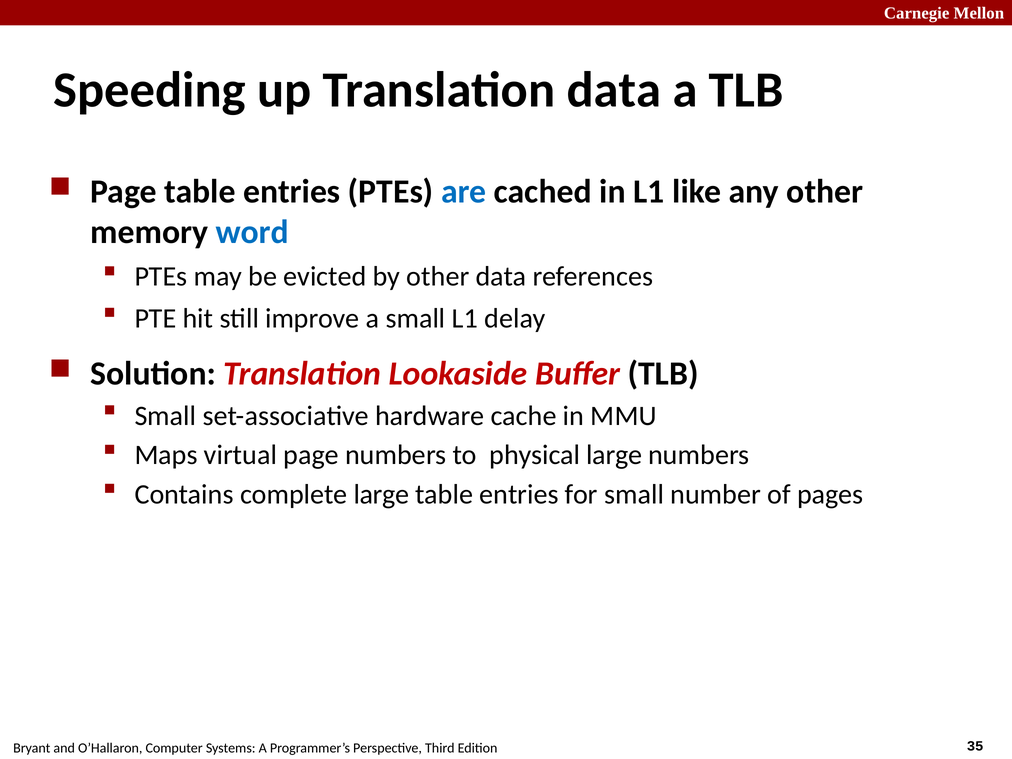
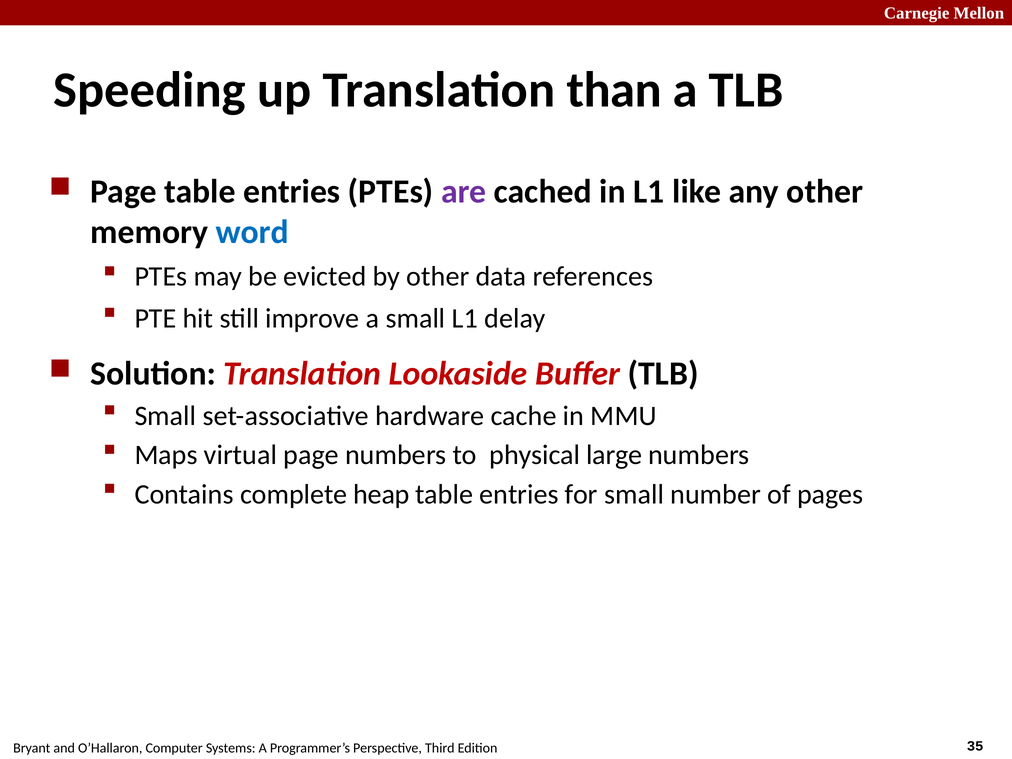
Translation data: data -> than
are colour: blue -> purple
complete large: large -> heap
